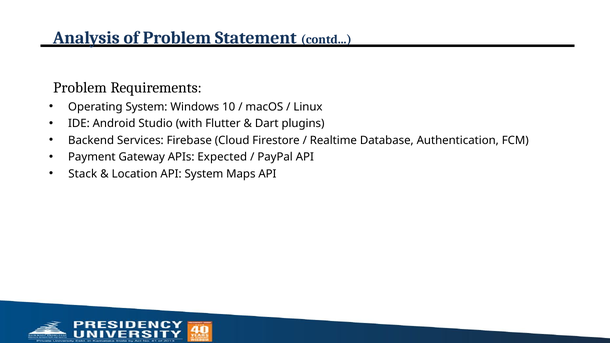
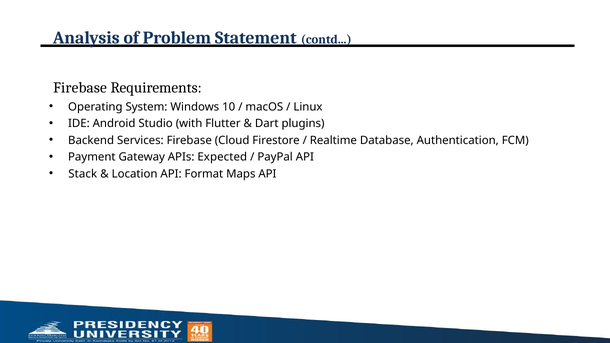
Problem at (80, 88): Problem -> Firebase
API System: System -> Format
